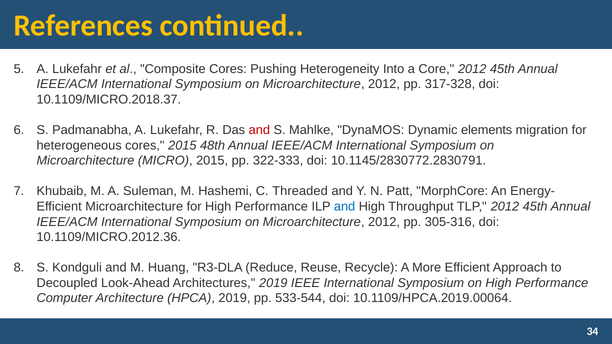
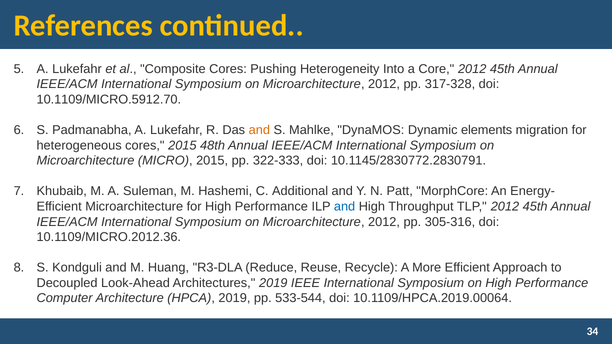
10.1109/MICRO.2018.37: 10.1109/MICRO.2018.37 -> 10.1109/MICRO.5912.70
and at (259, 130) colour: red -> orange
Threaded: Threaded -> Additional
